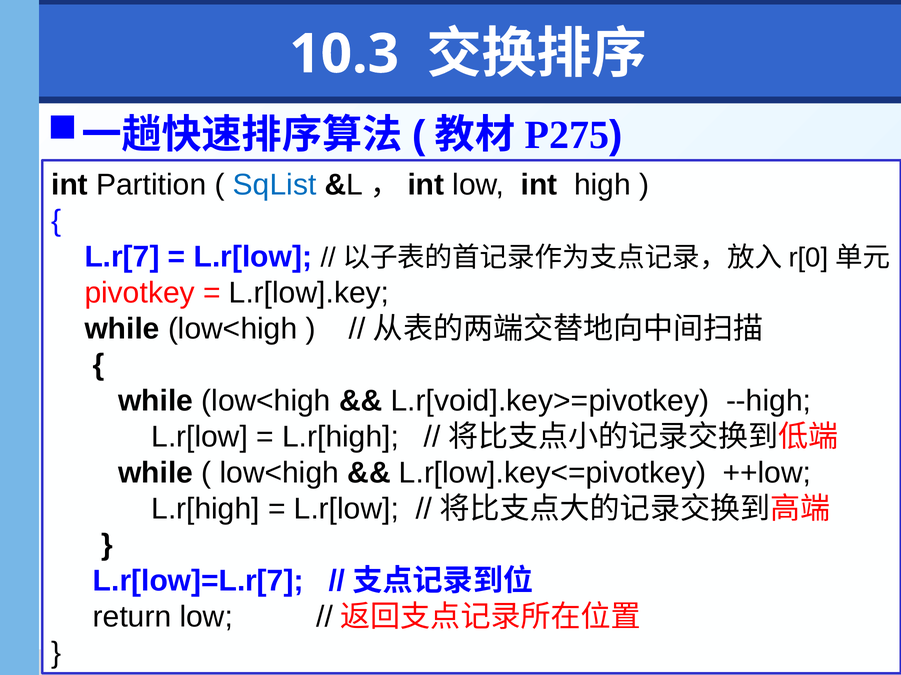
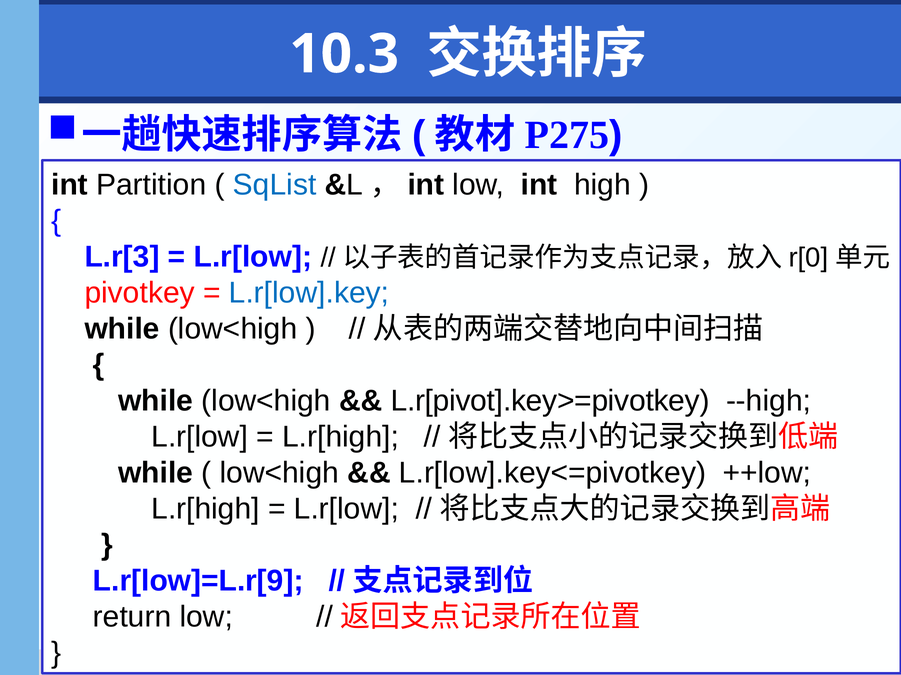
L.r[7: L.r[7 -> L.r[3
L.r[low].key colour: black -> blue
L.r[void].key>=pivotkey: L.r[void].key>=pivotkey -> L.r[pivot].key>=pivotkey
L.r[low]=L.r[7: L.r[low]=L.r[7 -> L.r[low]=L.r[9
